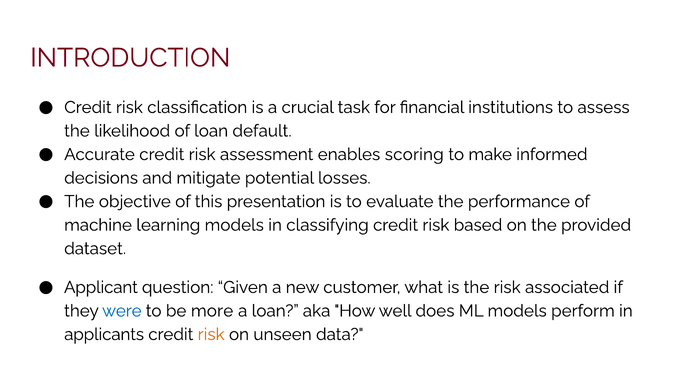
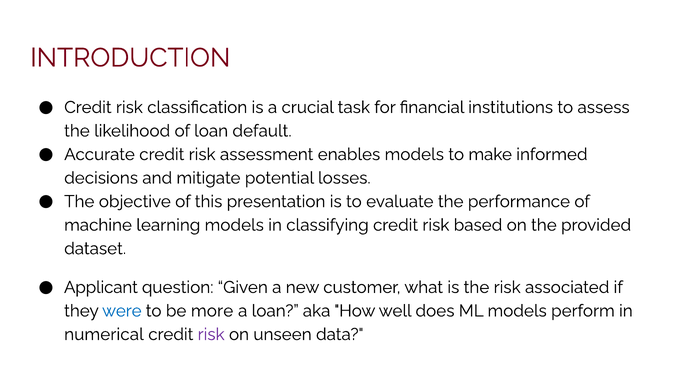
enables scoring: scoring -> models
applicants: applicants -> numerical
risk at (211, 334) colour: orange -> purple
